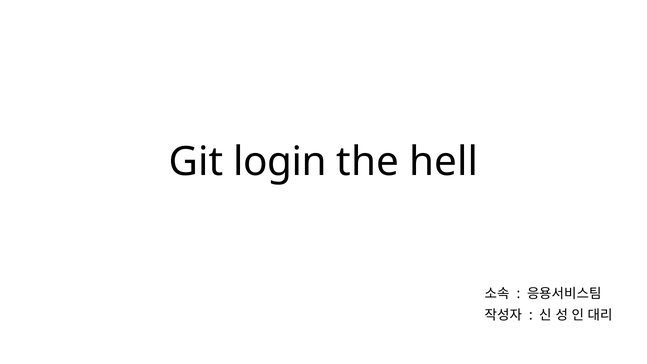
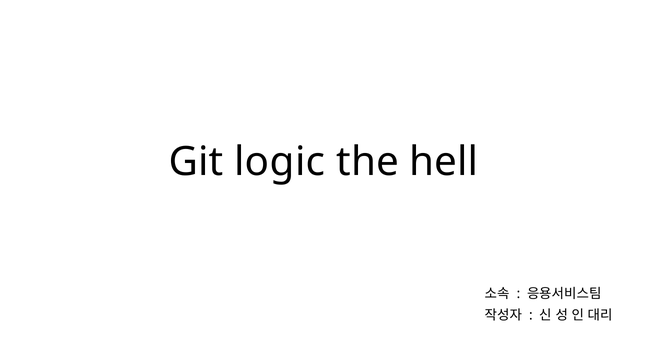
login: login -> logic
